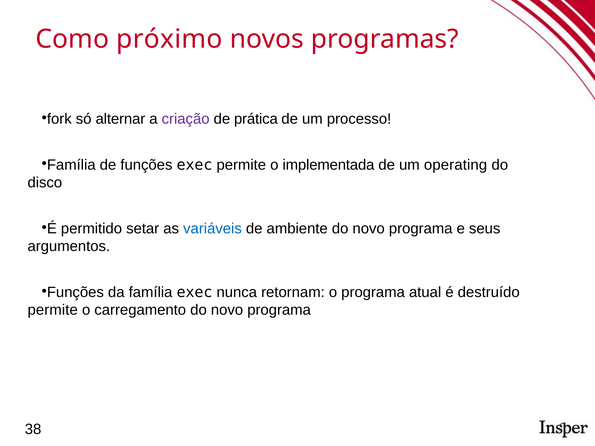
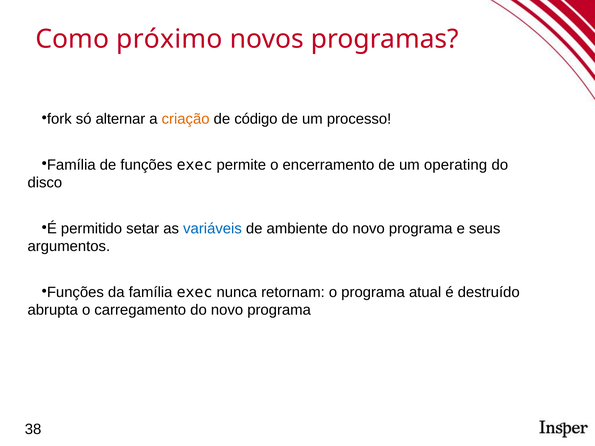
criação colour: purple -> orange
prática: prática -> código
implementada: implementada -> encerramento
permite at (53, 310): permite -> abrupta
